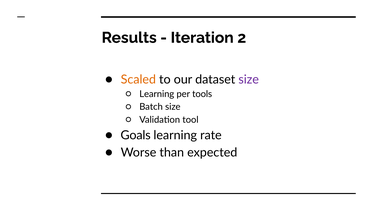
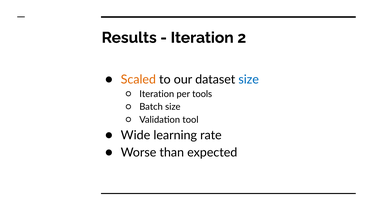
size at (249, 79) colour: purple -> blue
Learning at (157, 94): Learning -> Iteration
Goals: Goals -> Wide
